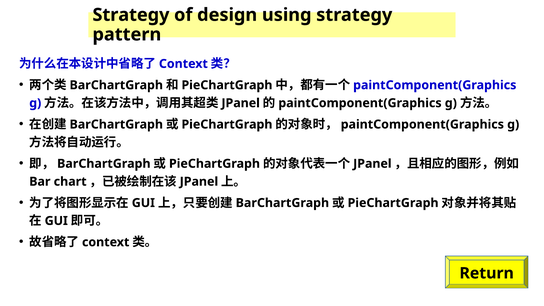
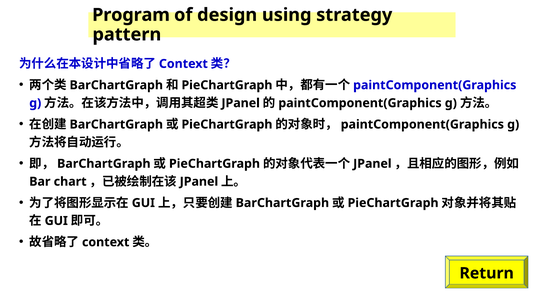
Strategy at (131, 15): Strategy -> Program
